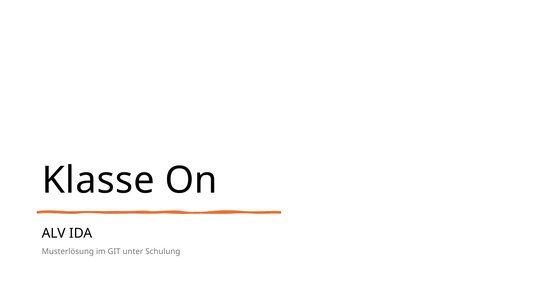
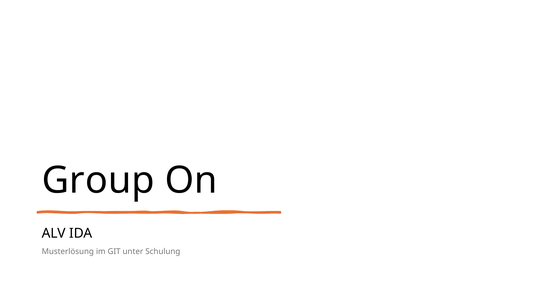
Klasse: Klasse -> Group
